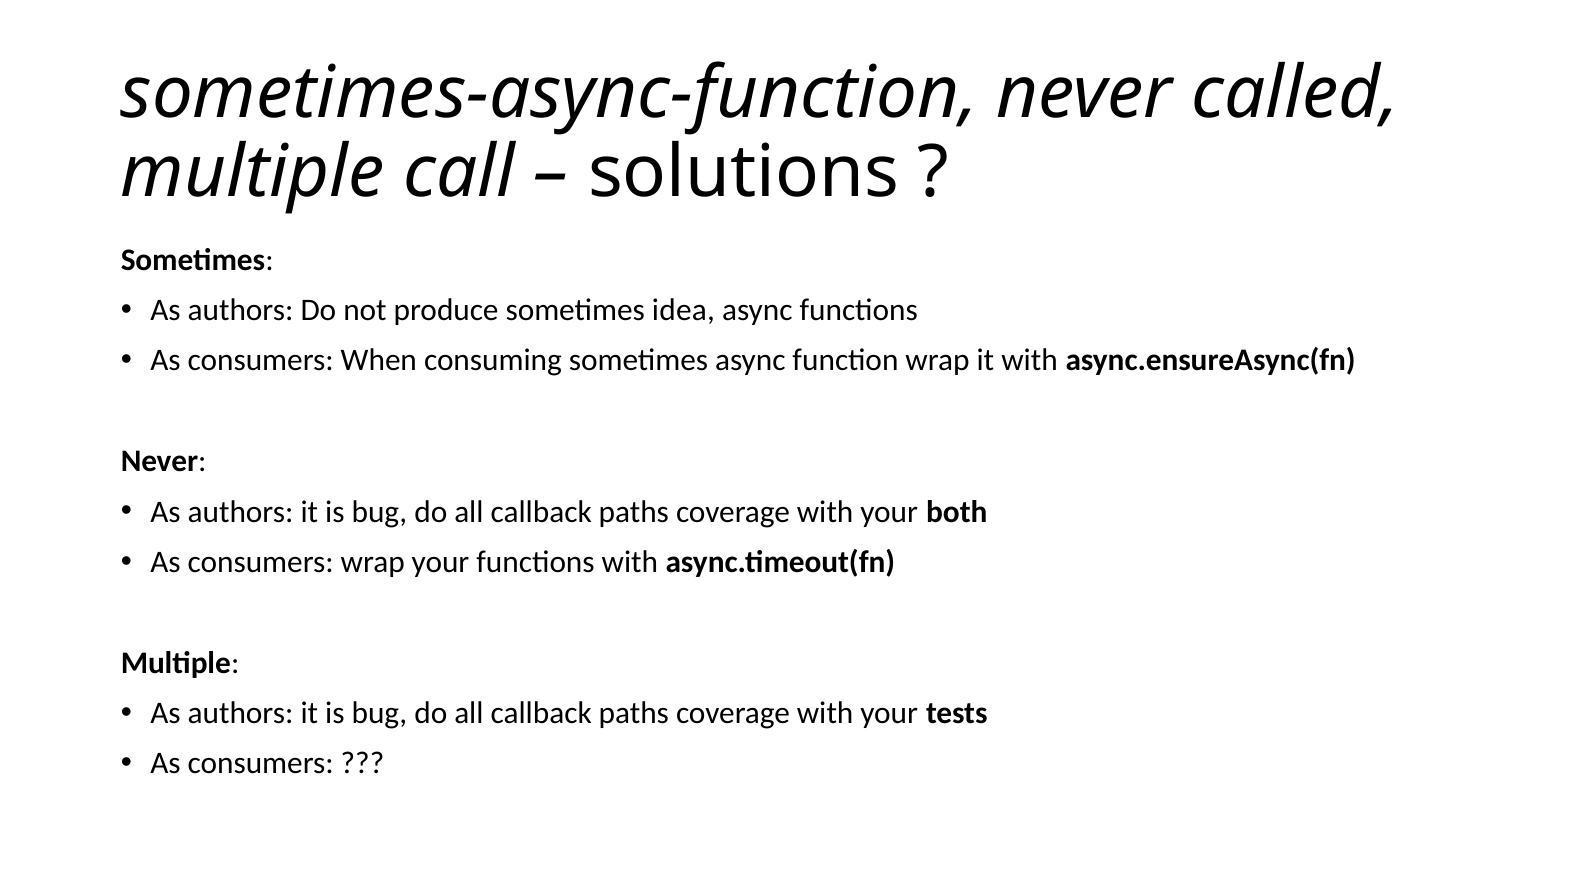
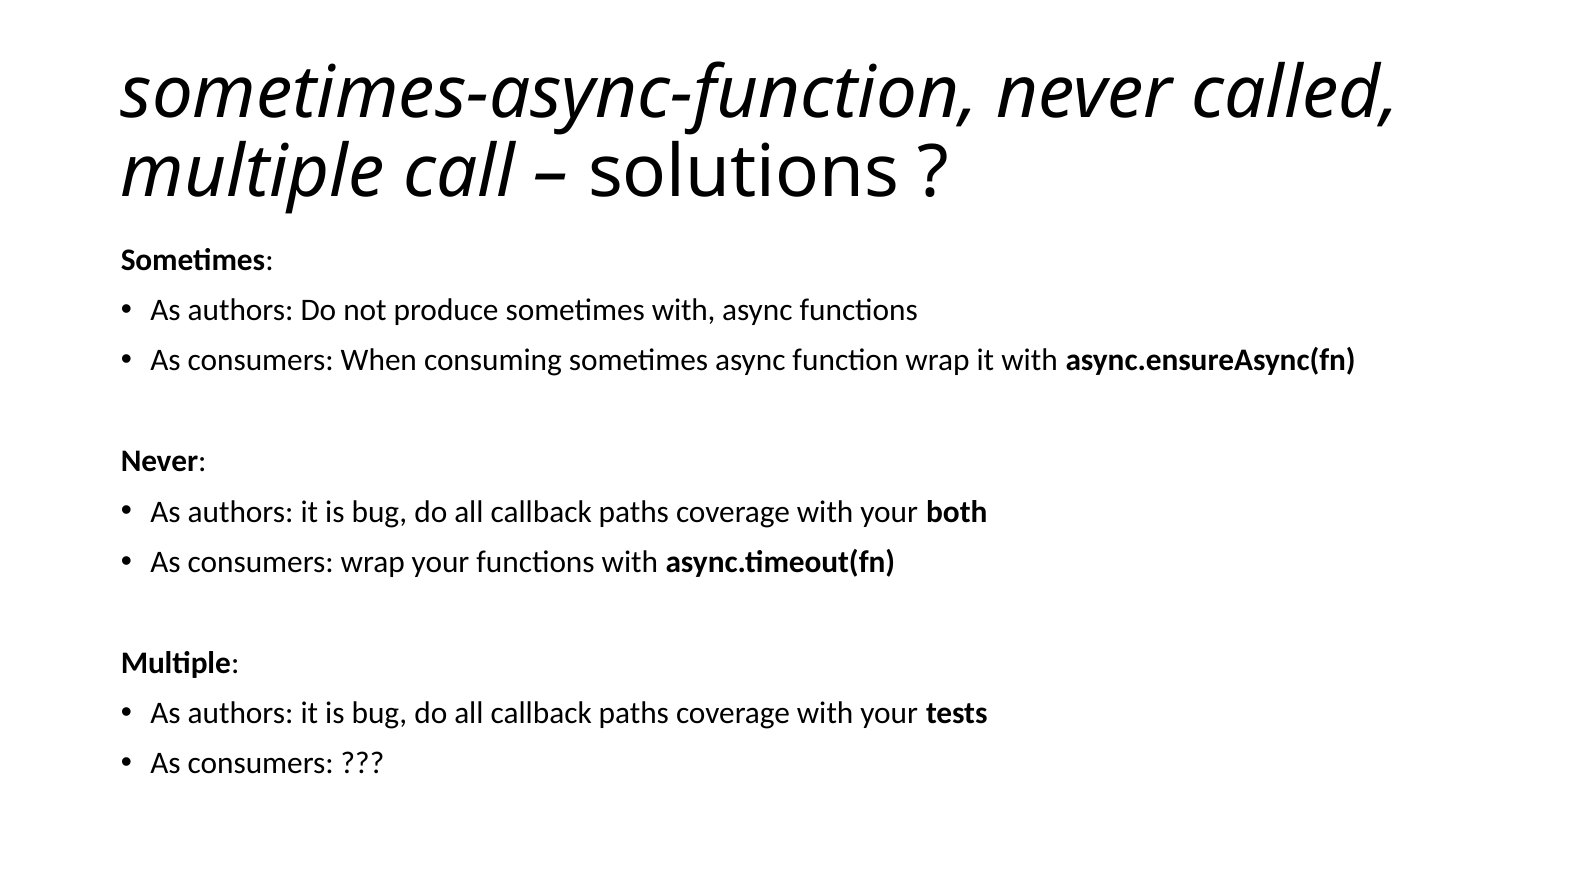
sometimes idea: idea -> with
